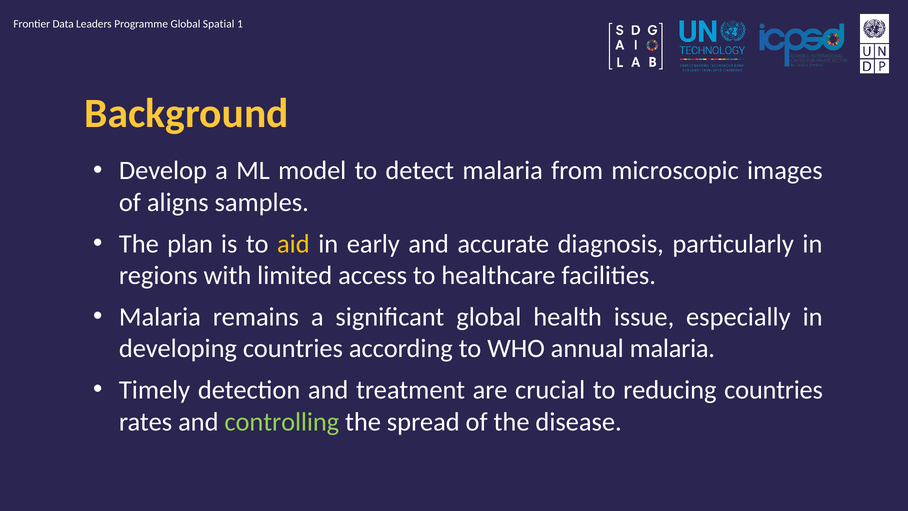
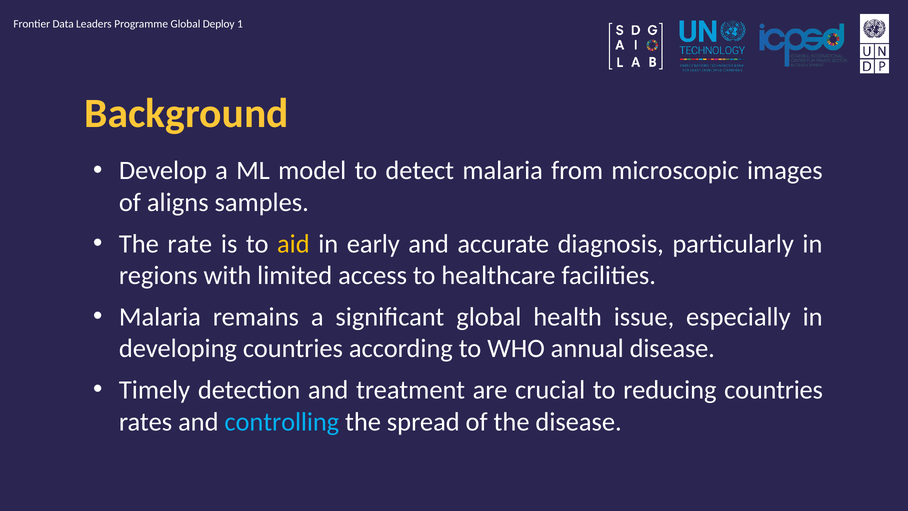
Spatial: Spatial -> Deploy
plan: plan -> rate
annual malaria: malaria -> disease
controlling colour: light green -> light blue
